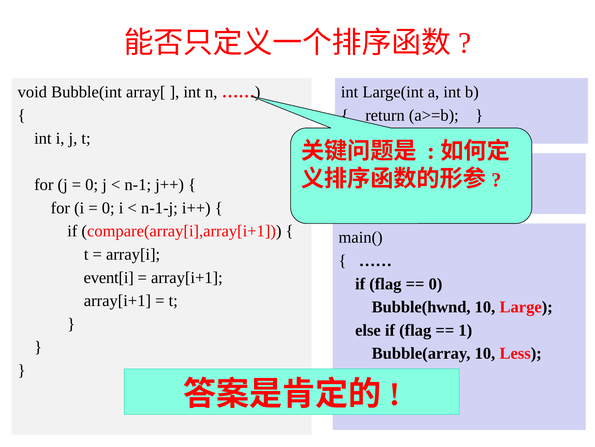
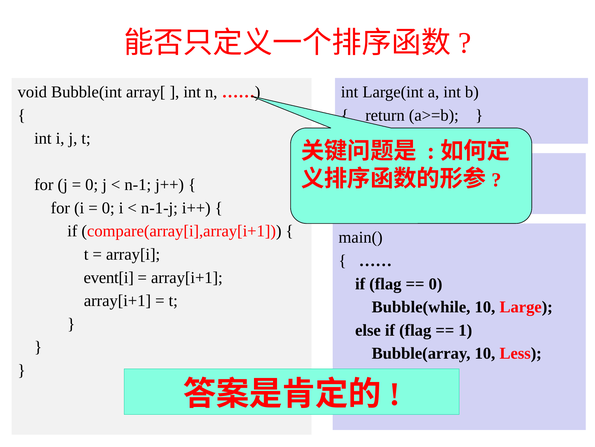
Bubble(hwnd: Bubble(hwnd -> Bubble(while
